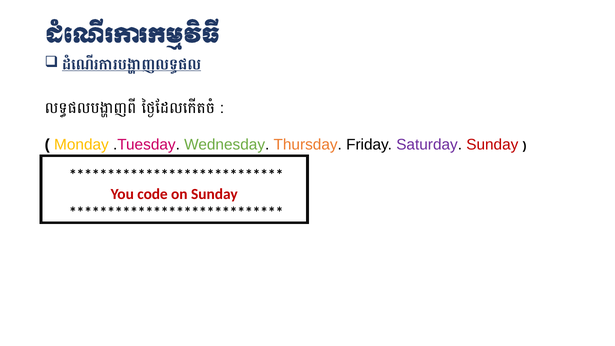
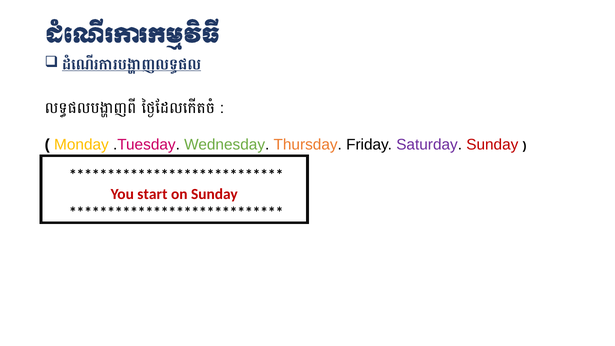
code: code -> start
